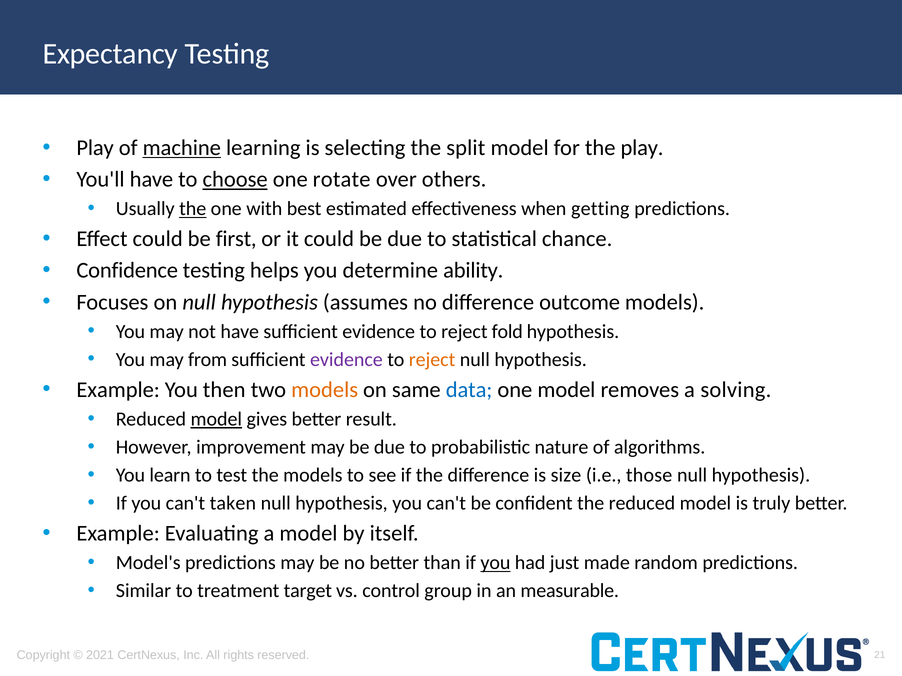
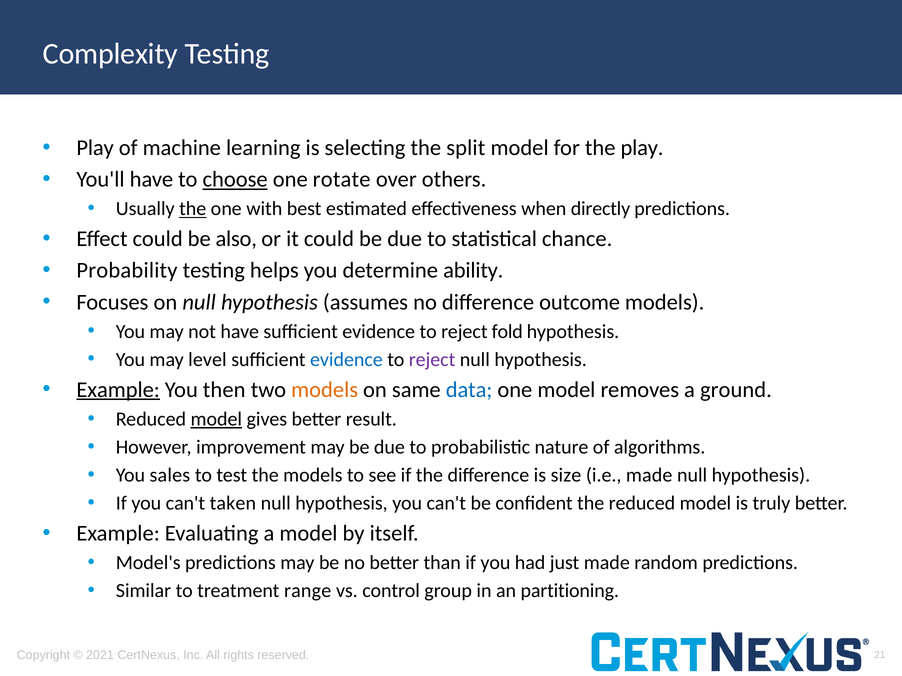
Expectancy: Expectancy -> Complexity
machine underline: present -> none
getting: getting -> directly
first: first -> also
Confidence: Confidence -> Probability
from: from -> level
evidence at (346, 360) colour: purple -> blue
reject at (432, 360) colour: orange -> purple
Example at (118, 390) underline: none -> present
solving: solving -> ground
learn: learn -> sales
i.e those: those -> made
you at (495, 563) underline: present -> none
target: target -> range
measurable: measurable -> partitioning
